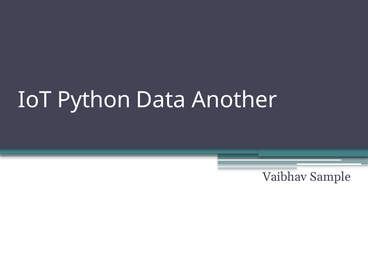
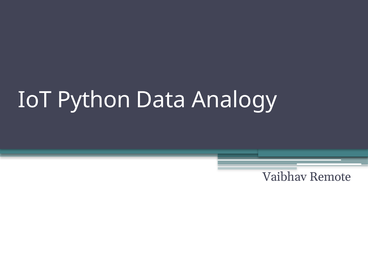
Another: Another -> Analogy
Sample: Sample -> Remote
